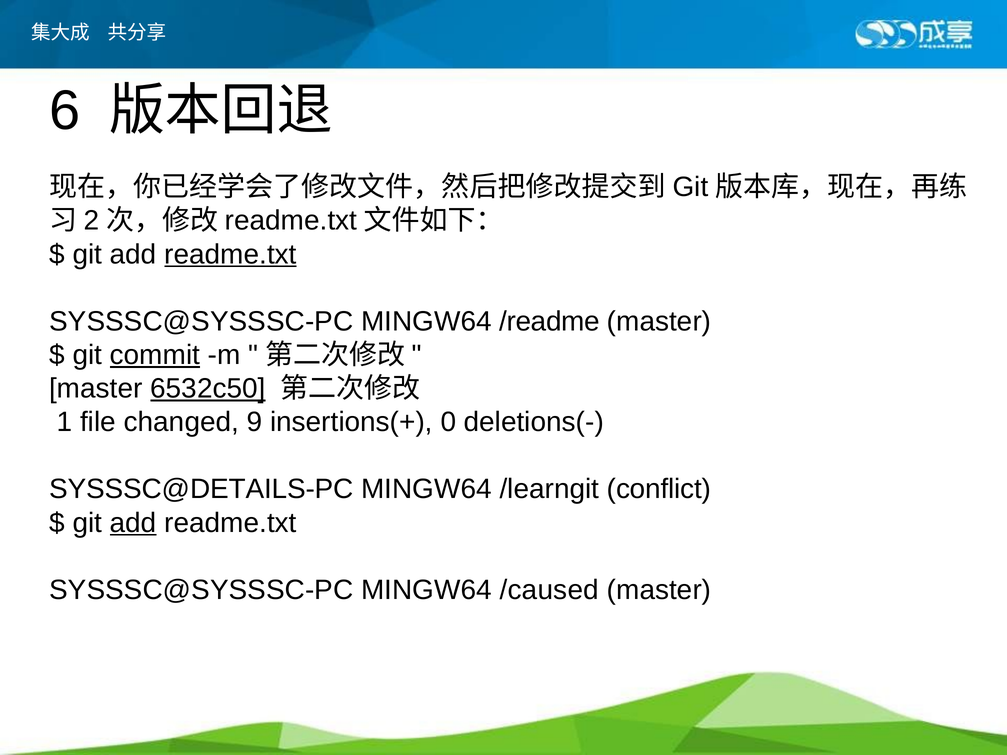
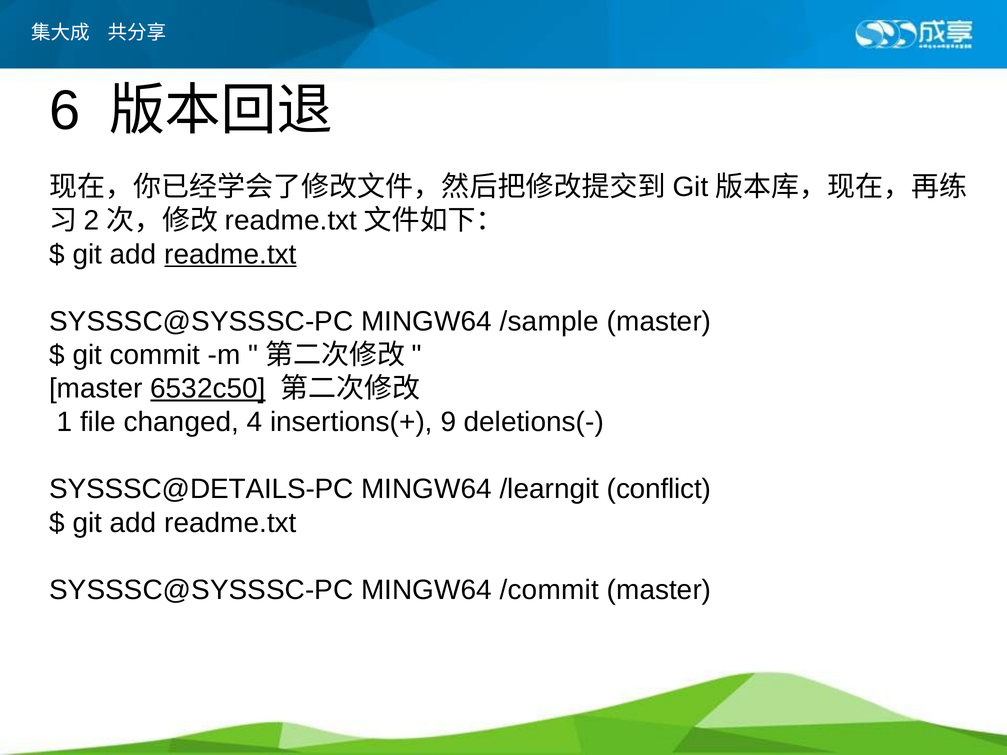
/readme: /readme -> /sample
commit underline: present -> none
9: 9 -> 4
0: 0 -> 9
add at (133, 523) underline: present -> none
/caused: /caused -> /commit
